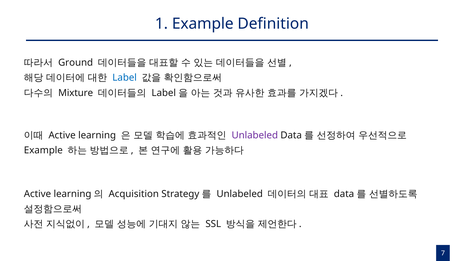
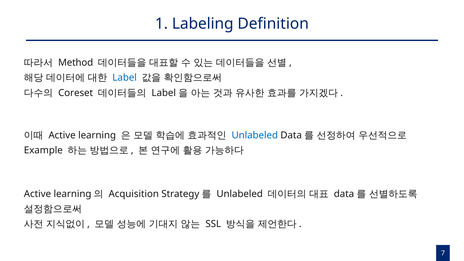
1 Example: Example -> Labeling
Ground: Ground -> Method
Mixture: Mixture -> Coreset
Unlabeled at (255, 135) colour: purple -> blue
